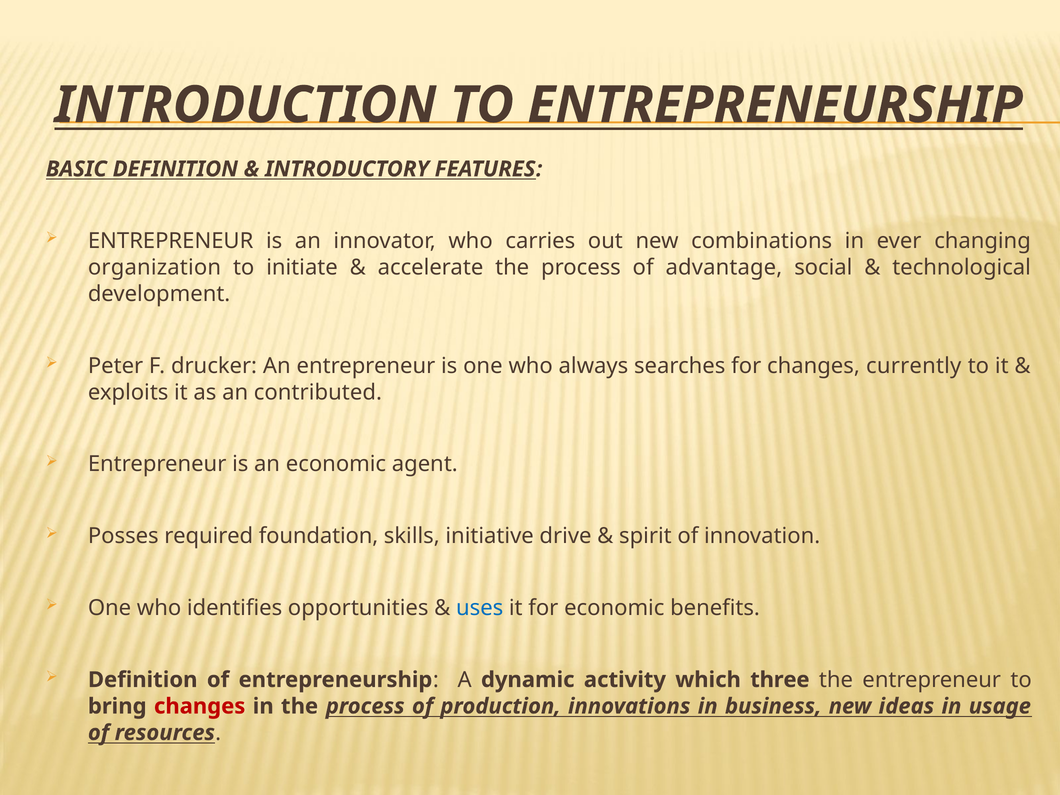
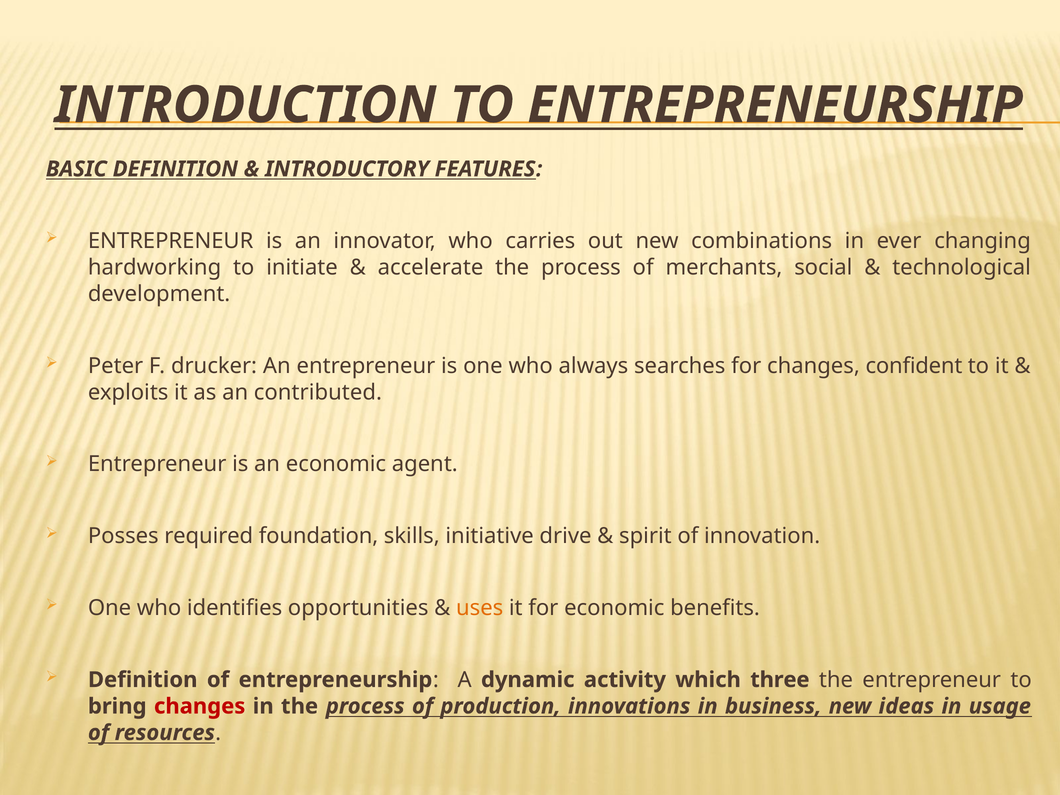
organization: organization -> hardworking
advantage: advantage -> merchants
currently: currently -> confident
uses colour: blue -> orange
